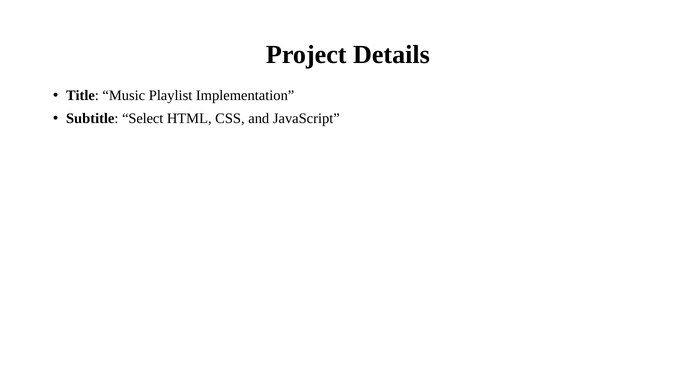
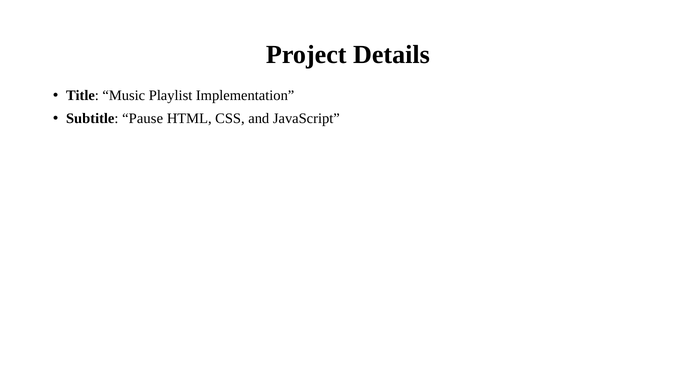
Select: Select -> Pause
